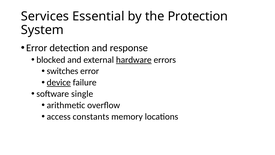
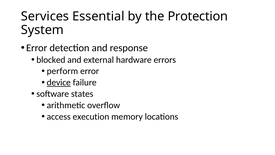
hardware underline: present -> none
switches: switches -> perform
single: single -> states
constants: constants -> execution
